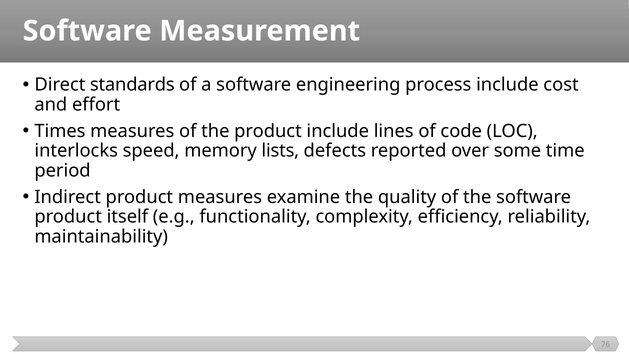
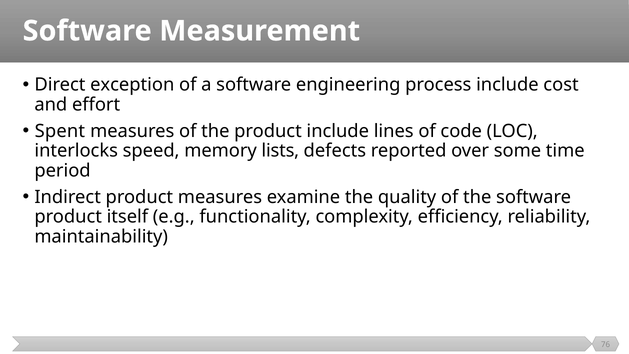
standards: standards -> exception
Times: Times -> Spent
